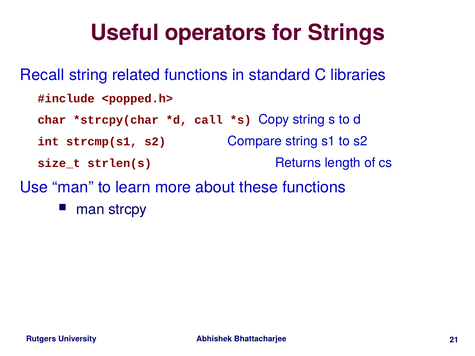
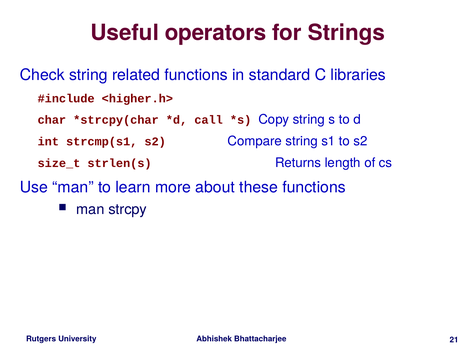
Recall: Recall -> Check
<popped.h>: <popped.h> -> <higher.h>
